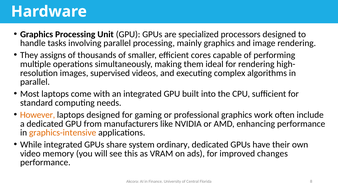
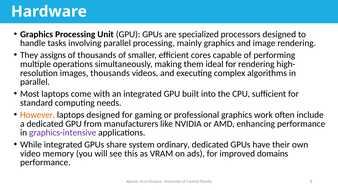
images supervised: supervised -> thousands
graphics-intensive colour: orange -> purple
changes: changes -> domains
